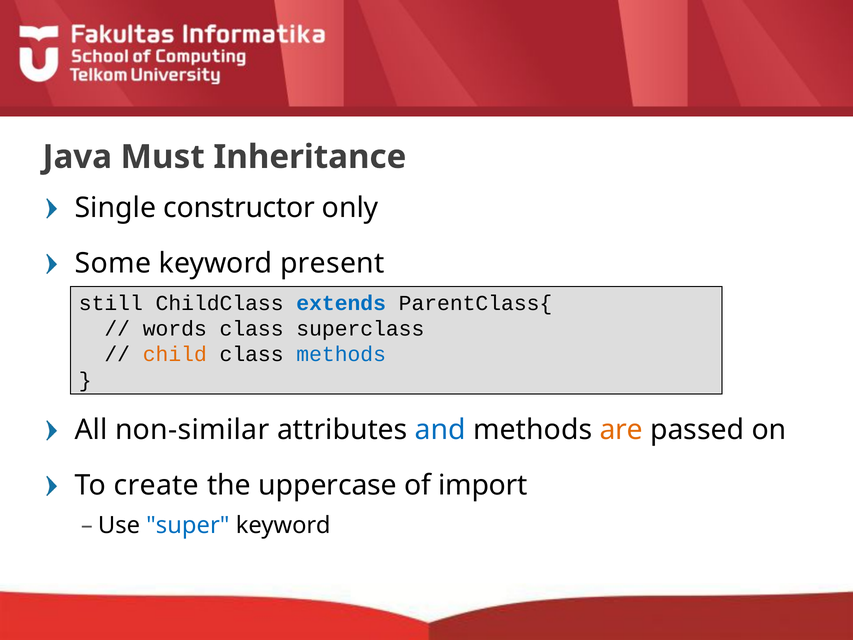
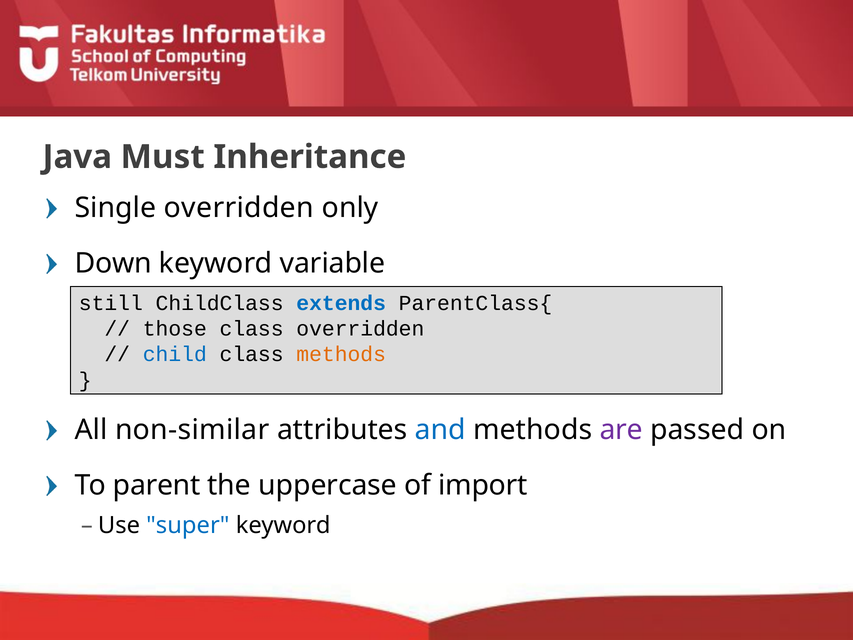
Single constructor: constructor -> overridden
Some: Some -> Down
present: present -> variable
words: words -> those
class superclass: superclass -> overridden
child colour: orange -> blue
methods at (341, 354) colour: blue -> orange
are colour: orange -> purple
create: create -> parent
